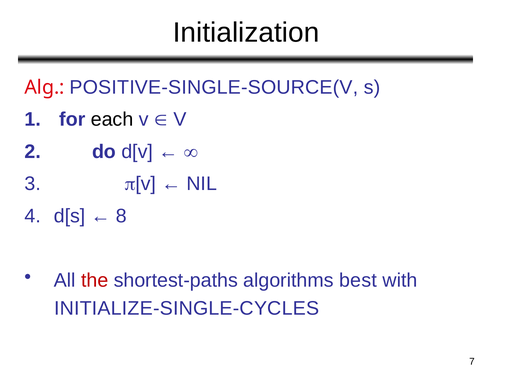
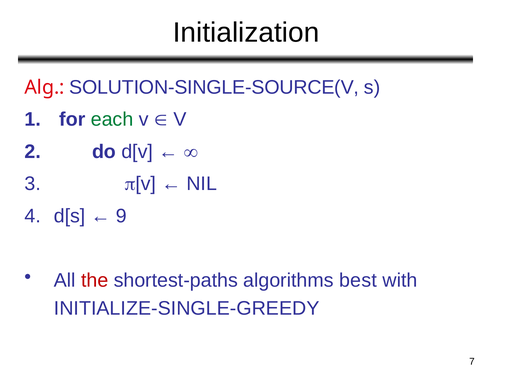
POSITIVE-SINGLE-SOURCE(V: POSITIVE-SINGLE-SOURCE(V -> SOLUTION-SINGLE-SOURCE(V
each colour: black -> green
8: 8 -> 9
INITIALIZE-SINGLE-CYCLES: INITIALIZE-SINGLE-CYCLES -> INITIALIZE-SINGLE-GREEDY
